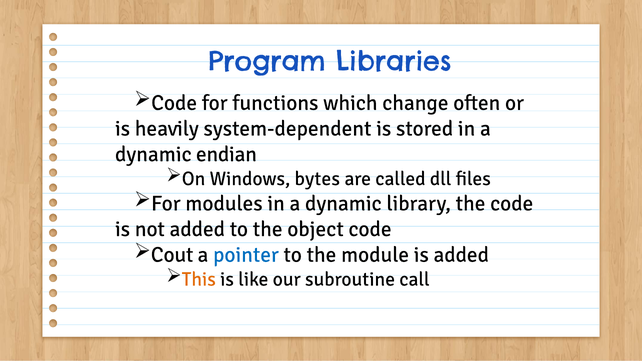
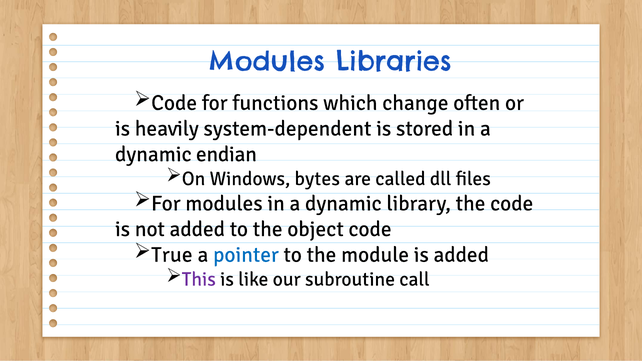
Program at (267, 62): Program -> Modules
Cout: Cout -> True
This colour: orange -> purple
